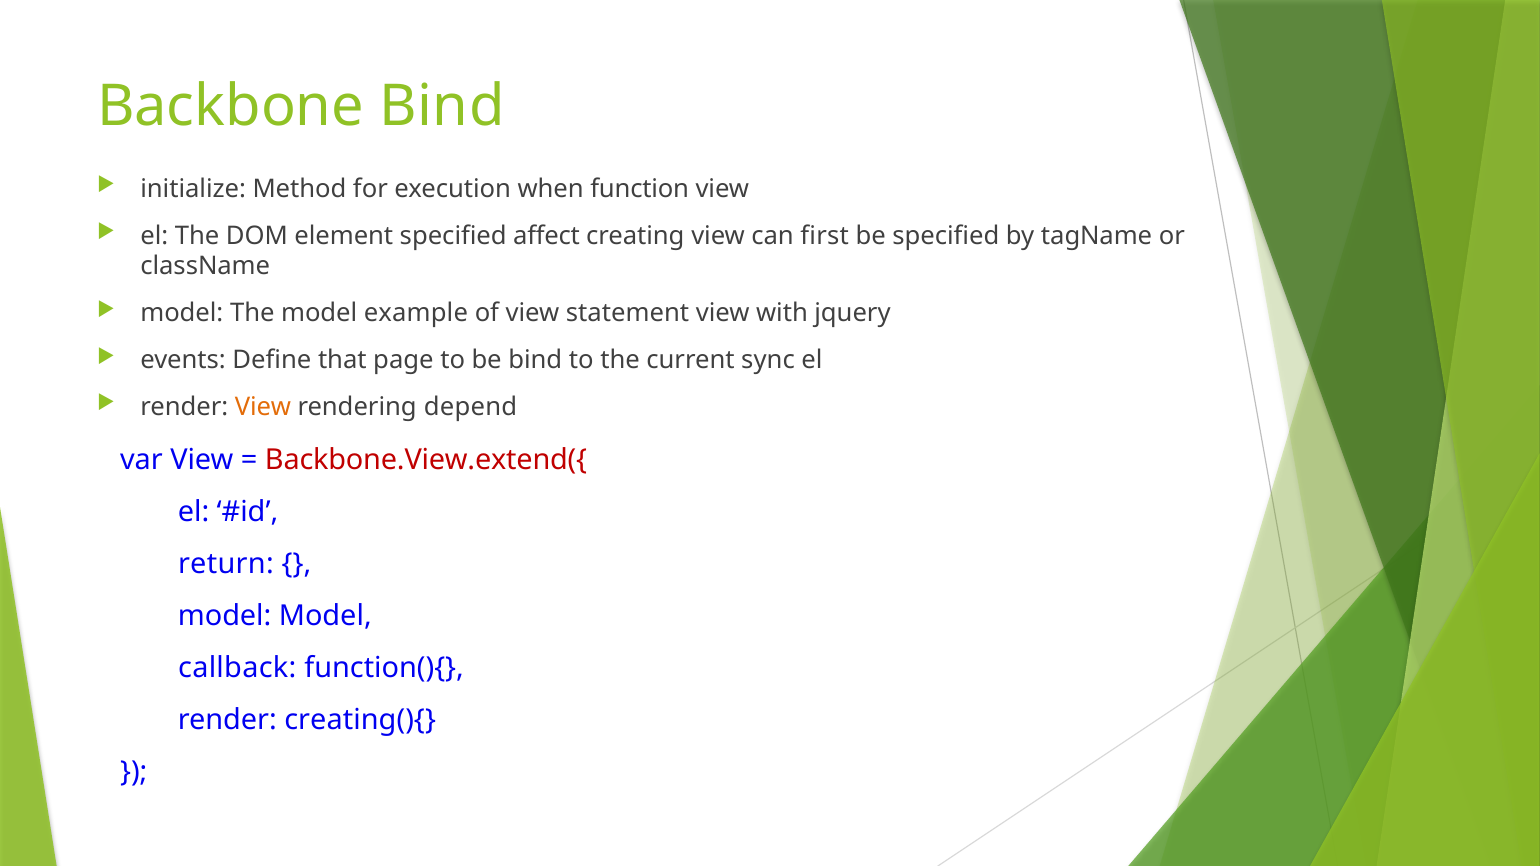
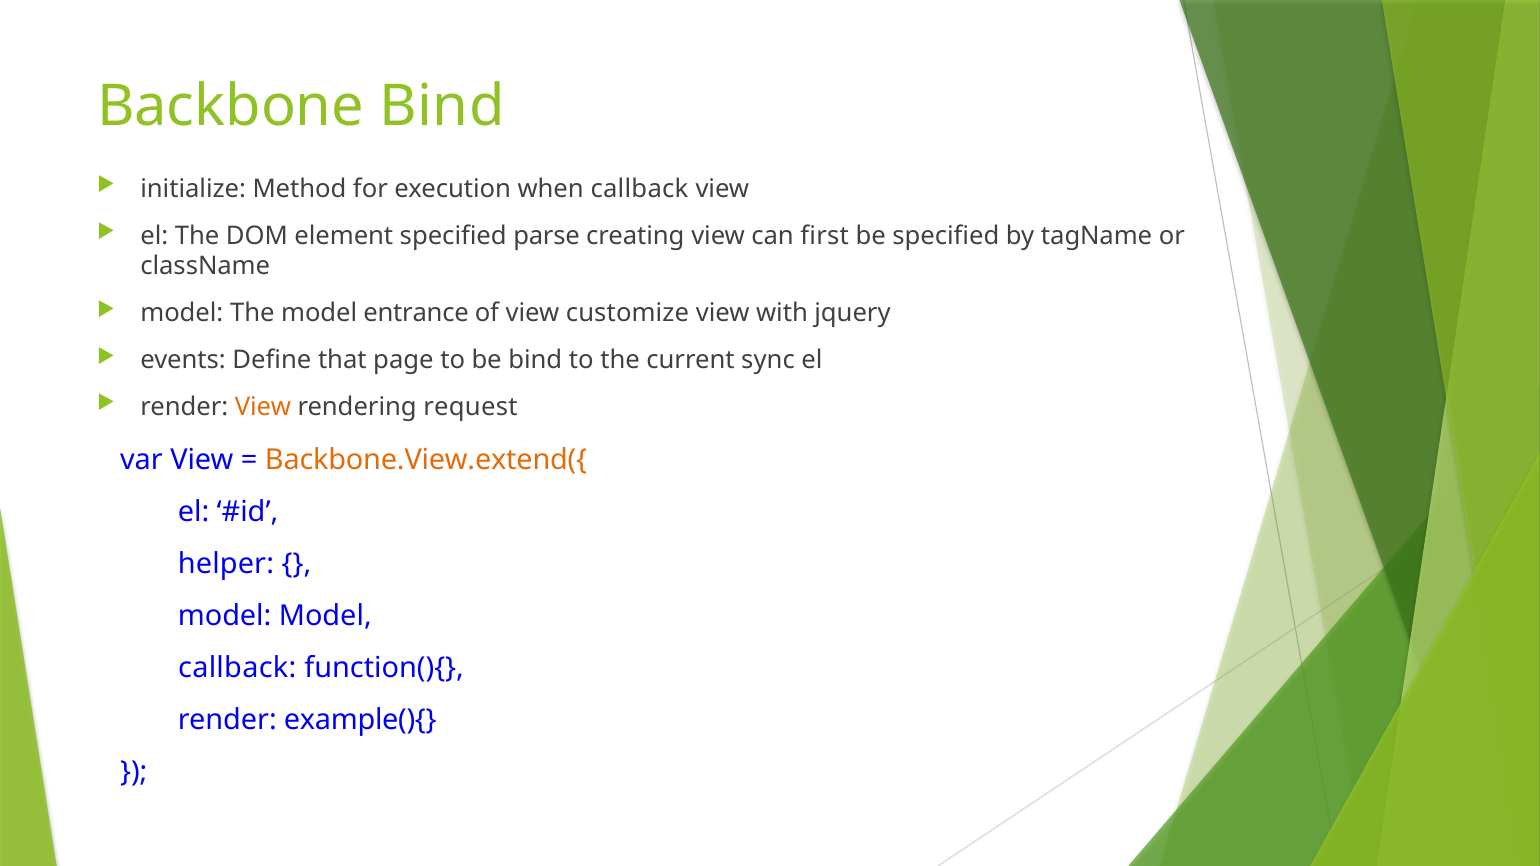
when function: function -> callback
affect: affect -> parse
example: example -> entrance
statement: statement -> customize
depend: depend -> request
Backbone.View.extend({ colour: red -> orange
return: return -> helper
creating(){: creating(){ -> example(){
